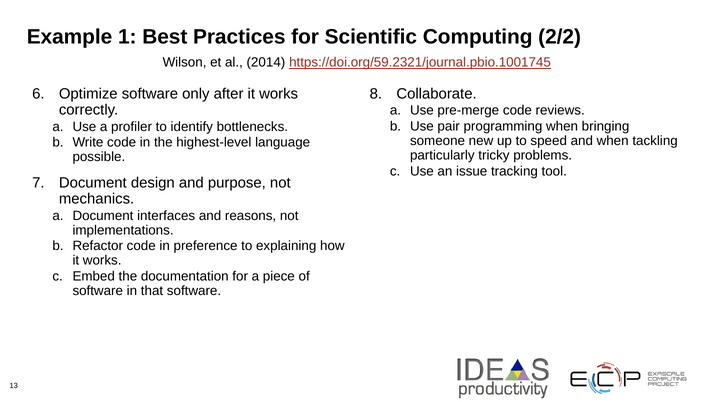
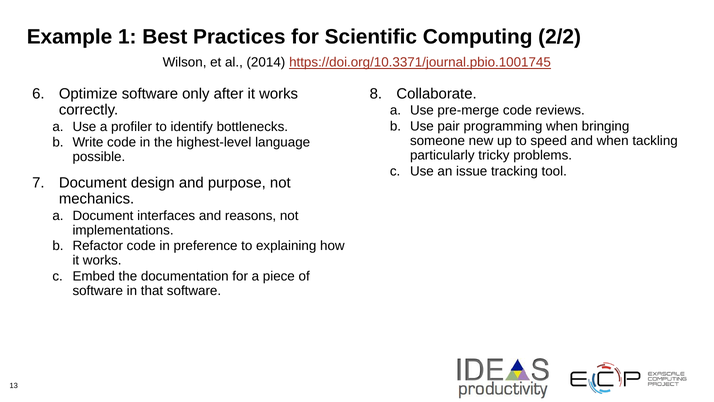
https://doi.org/59.2321/journal.pbio.1001745: https://doi.org/59.2321/journal.pbio.1001745 -> https://doi.org/10.3371/journal.pbio.1001745
